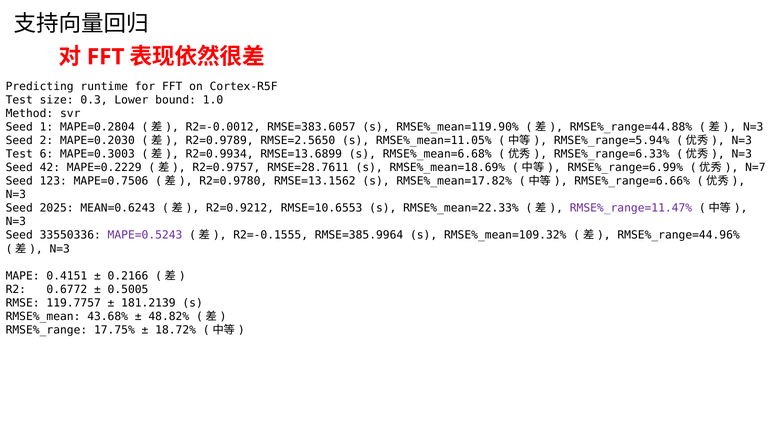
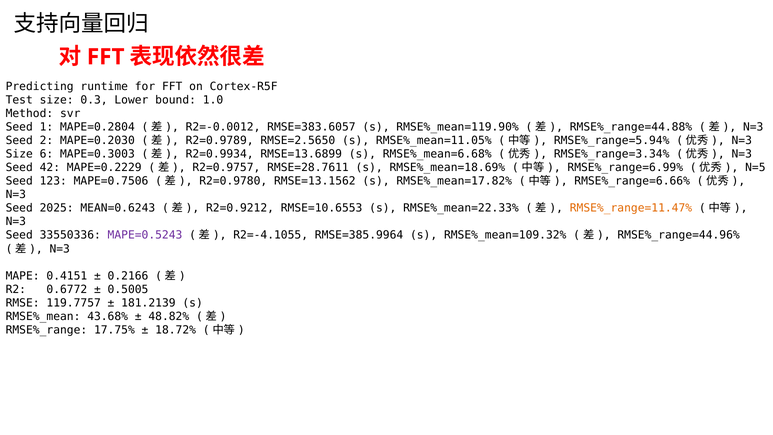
Test at (19, 154): Test -> Size
RMSE%_range=6.33%: RMSE%_range=6.33% -> RMSE%_range=3.34%
N=7: N=7 -> N=5
RMSE%_range=11.47% colour: purple -> orange
R2=-0.1555: R2=-0.1555 -> R2=-4.1055
